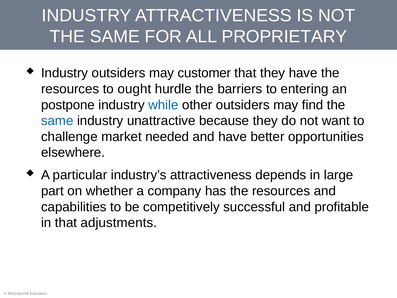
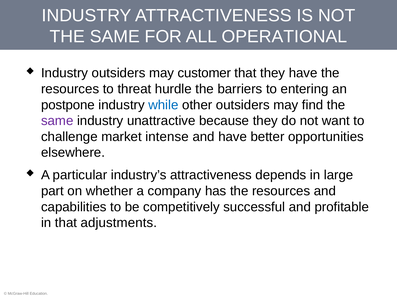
PROPRIETARY: PROPRIETARY -> OPERATIONAL
ought: ought -> threat
same at (57, 121) colour: blue -> purple
needed: needed -> intense
